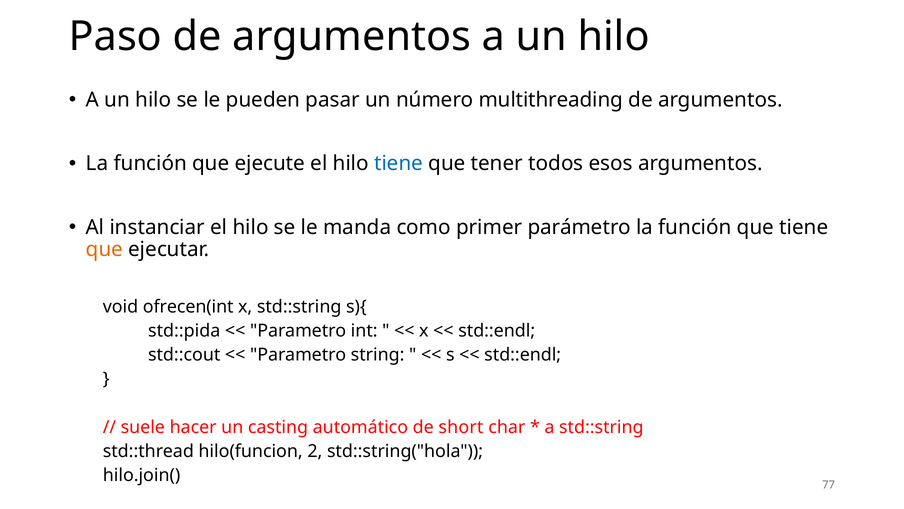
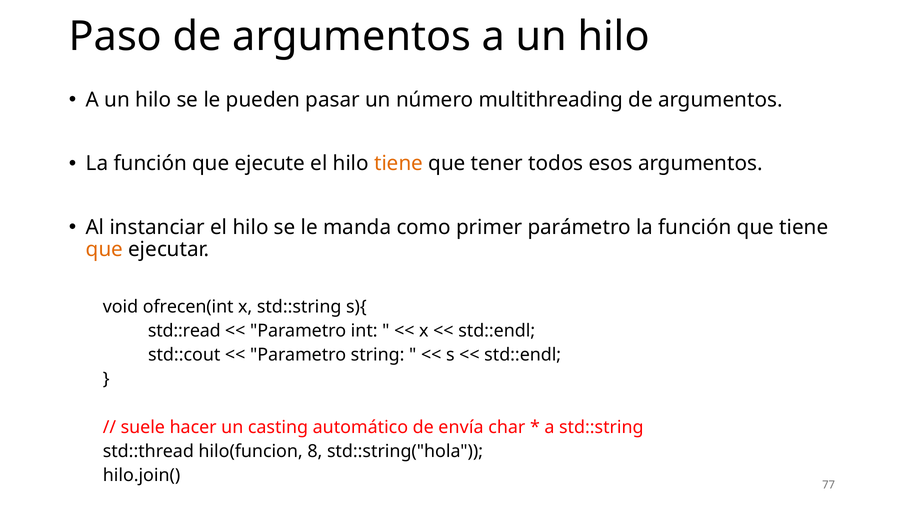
tiene at (399, 163) colour: blue -> orange
std::pida: std::pida -> std::read
short: short -> envía
2: 2 -> 8
